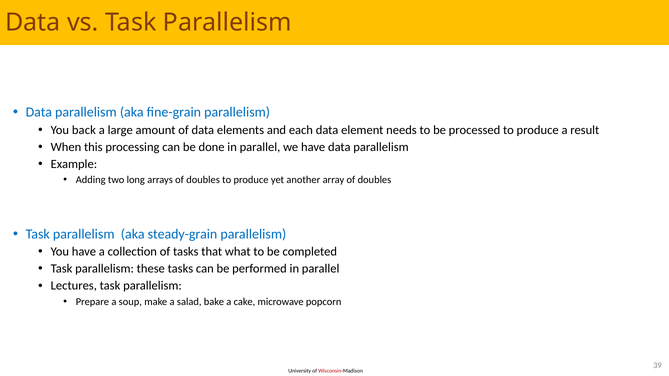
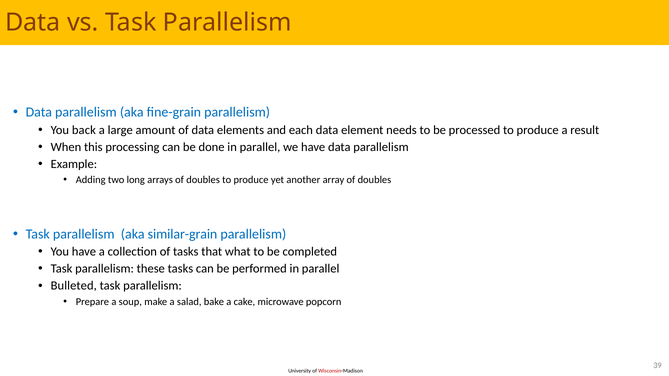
steady-grain: steady-grain -> similar-grain
Lectures: Lectures -> Bulleted
